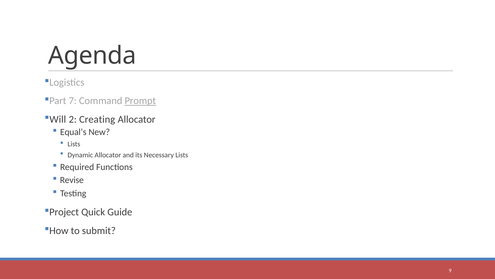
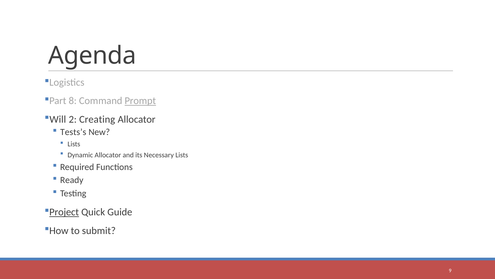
7: 7 -> 8
Equal’s: Equal’s -> Tests’s
Revise: Revise -> Ready
Project underline: none -> present
